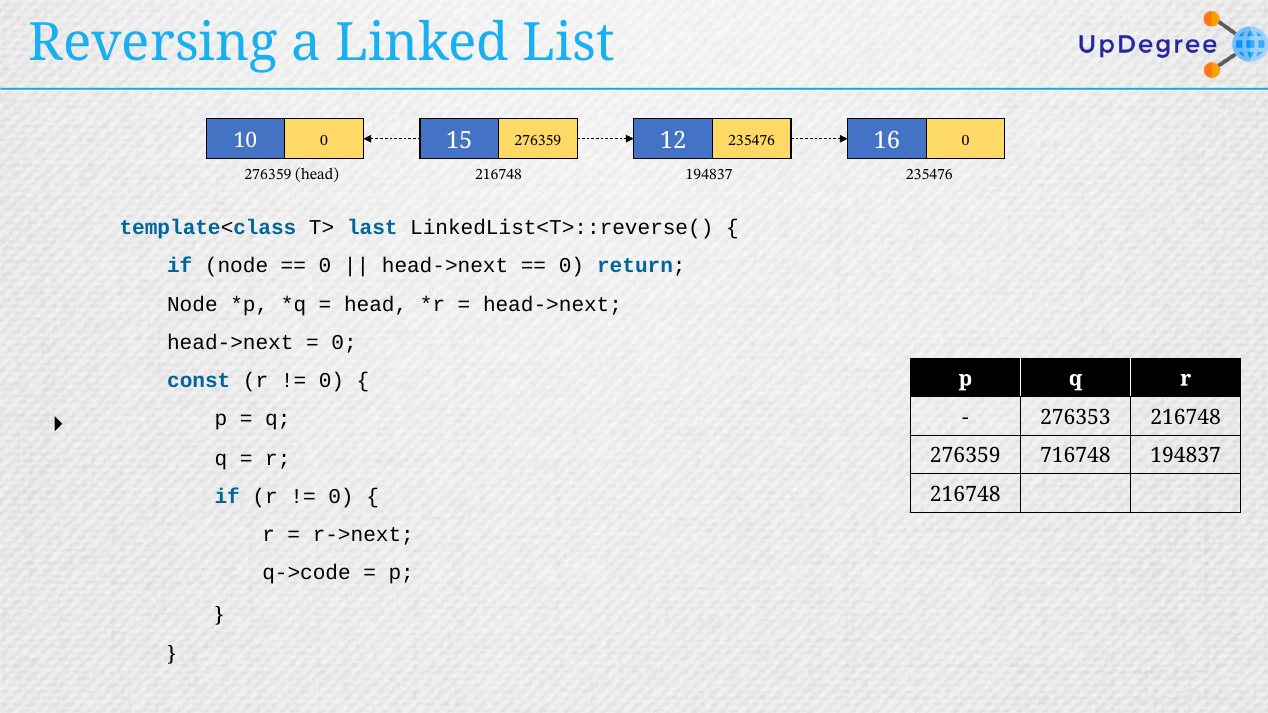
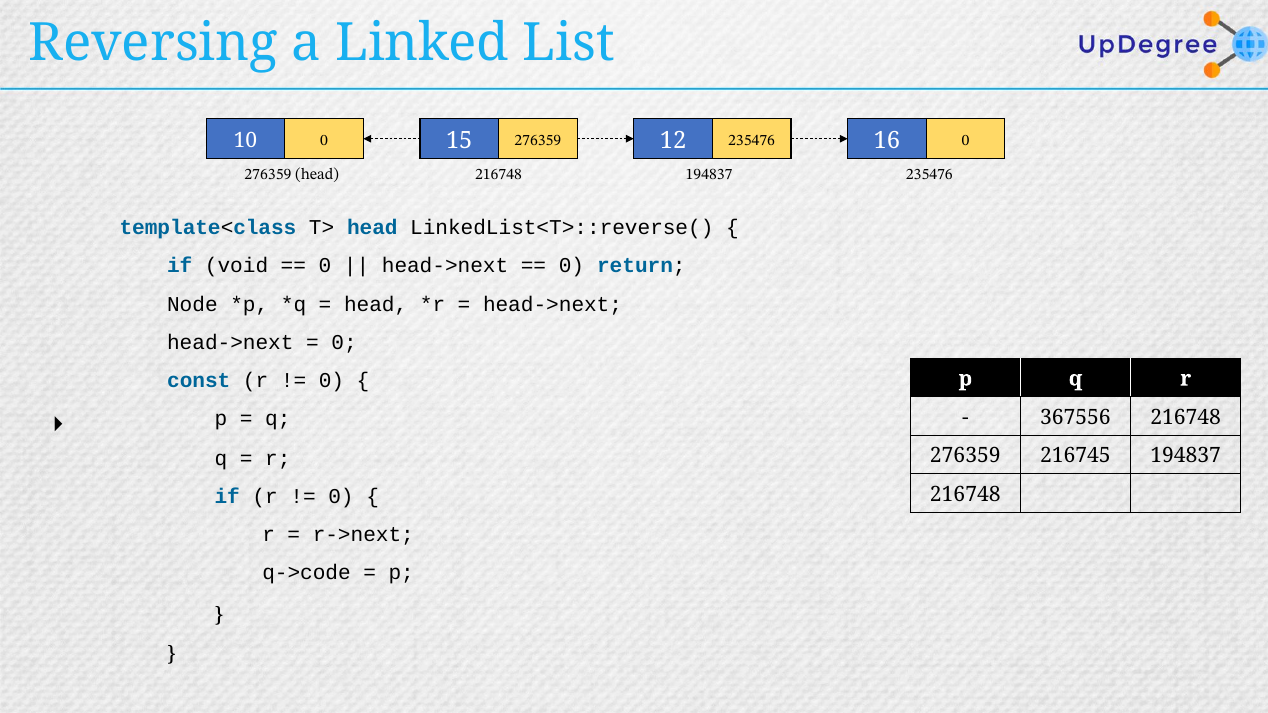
T> last: last -> head
if node: node -> void
276353: 276353 -> 367556
716748: 716748 -> 216745
